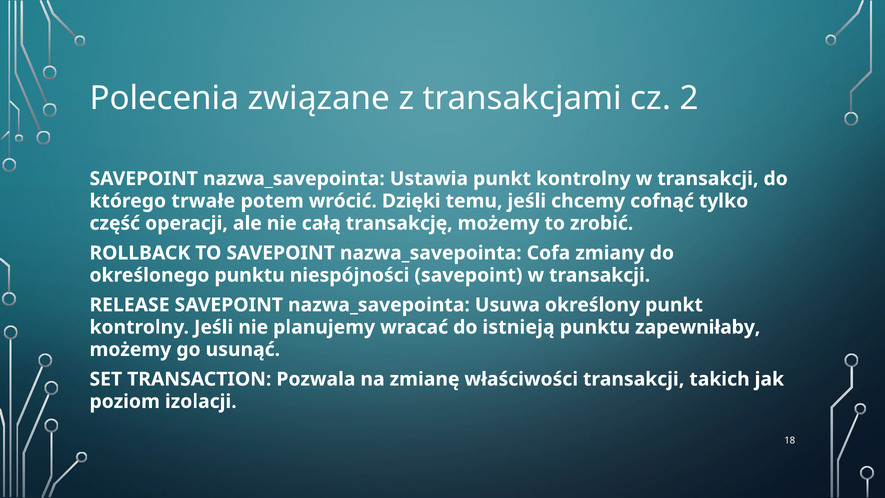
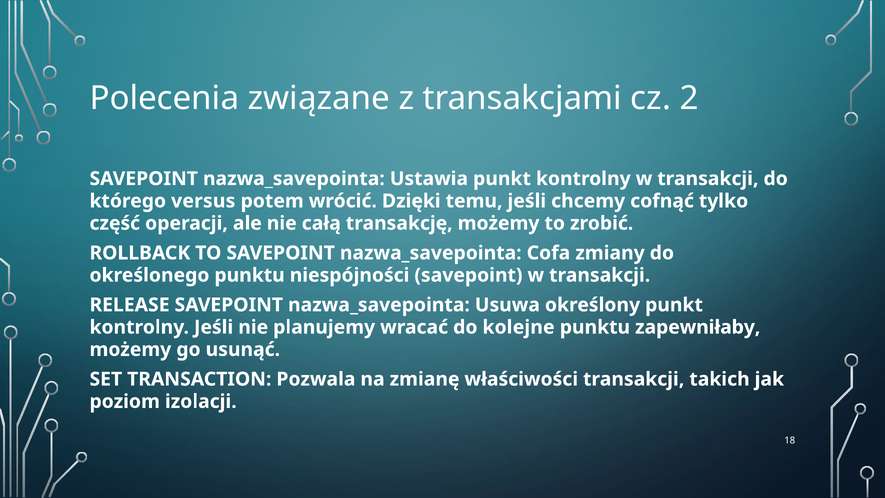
trwałe: trwałe -> versus
istnieją: istnieją -> kolejne
